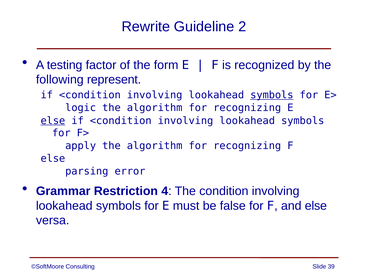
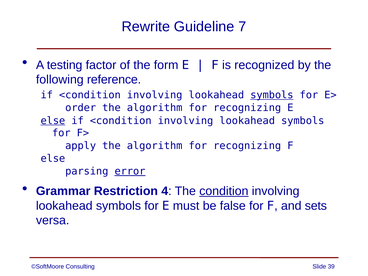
2: 2 -> 7
represent: represent -> reference
logic: logic -> order
error underline: none -> present
condition underline: none -> present
and else: else -> sets
